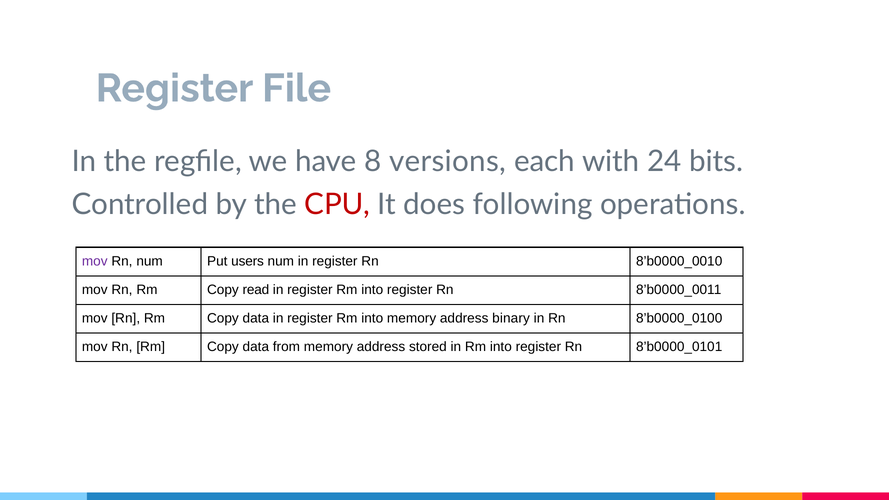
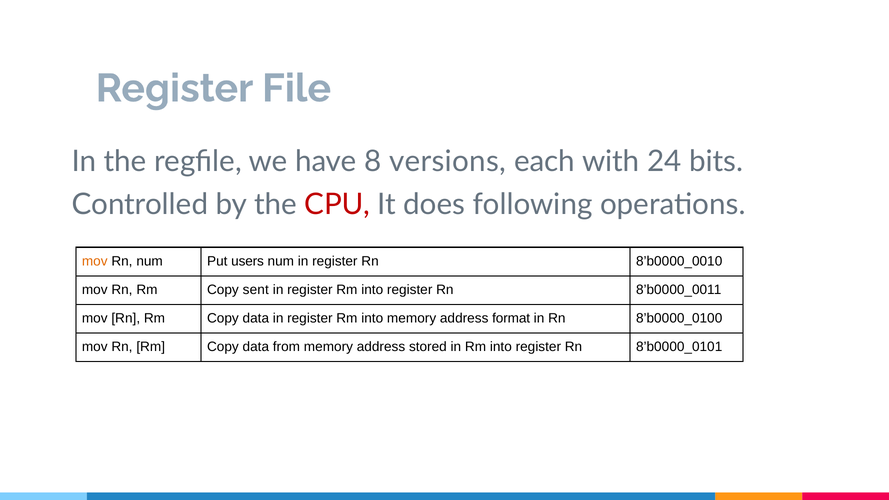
mov at (95, 261) colour: purple -> orange
read: read -> sent
binary: binary -> format
